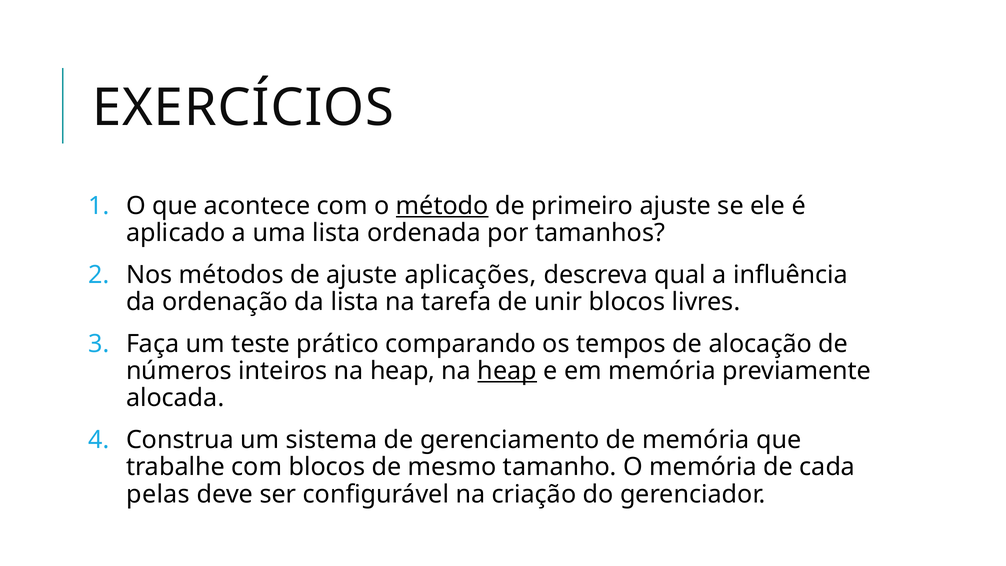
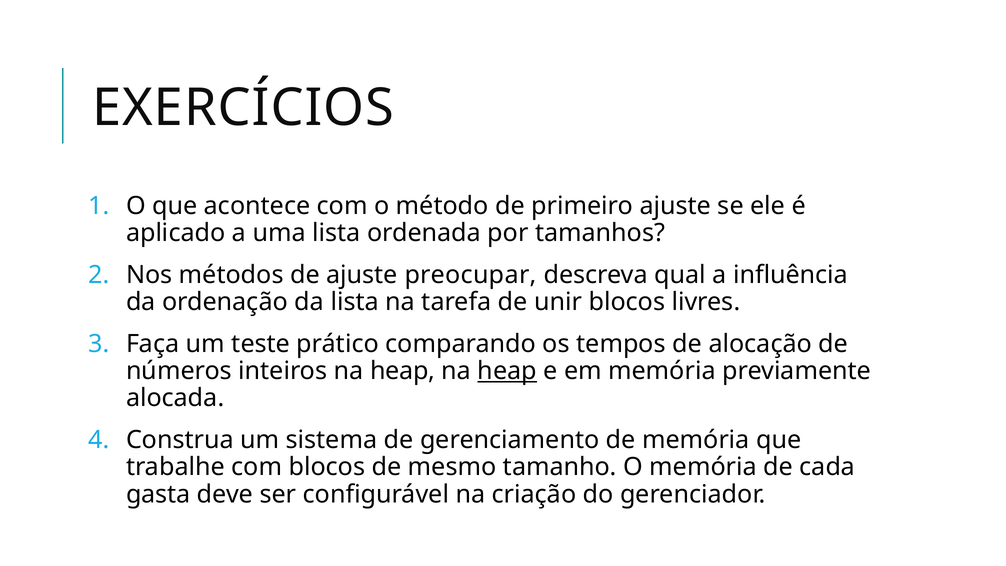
método underline: present -> none
aplicações: aplicações -> preocupar
pelas: pelas -> gasta
